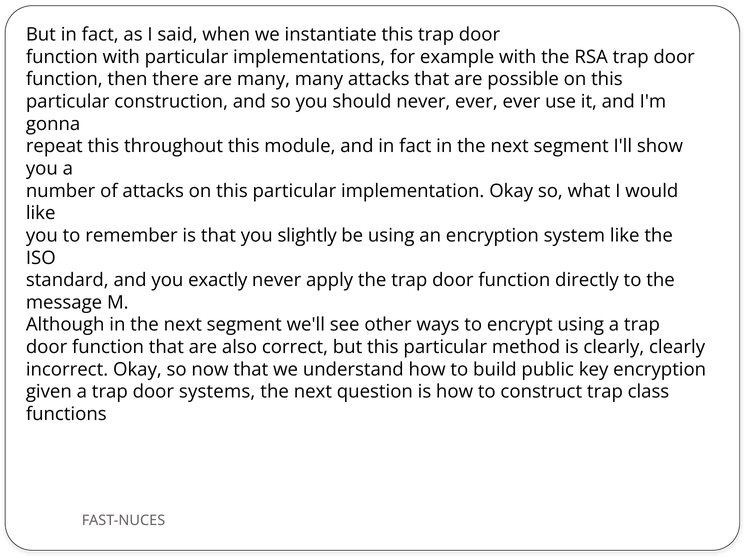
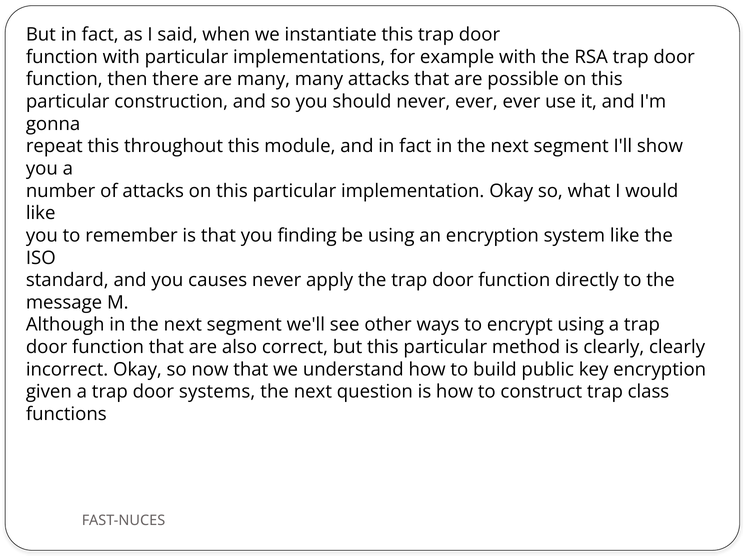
slightly: slightly -> finding
exactly: exactly -> causes
